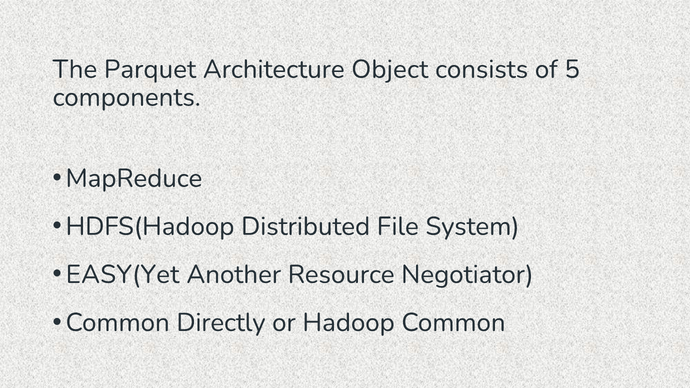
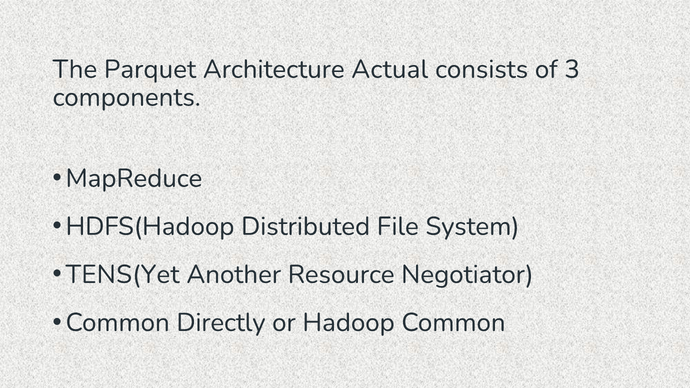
Object: Object -> Actual
5: 5 -> 3
EASY(Yet: EASY(Yet -> TENS(Yet
